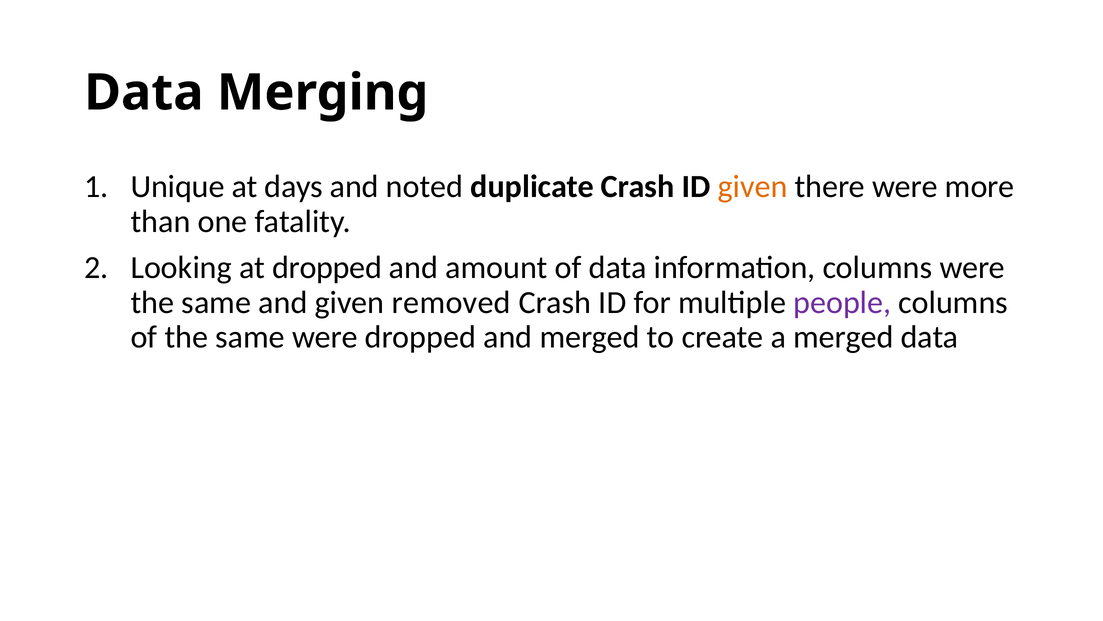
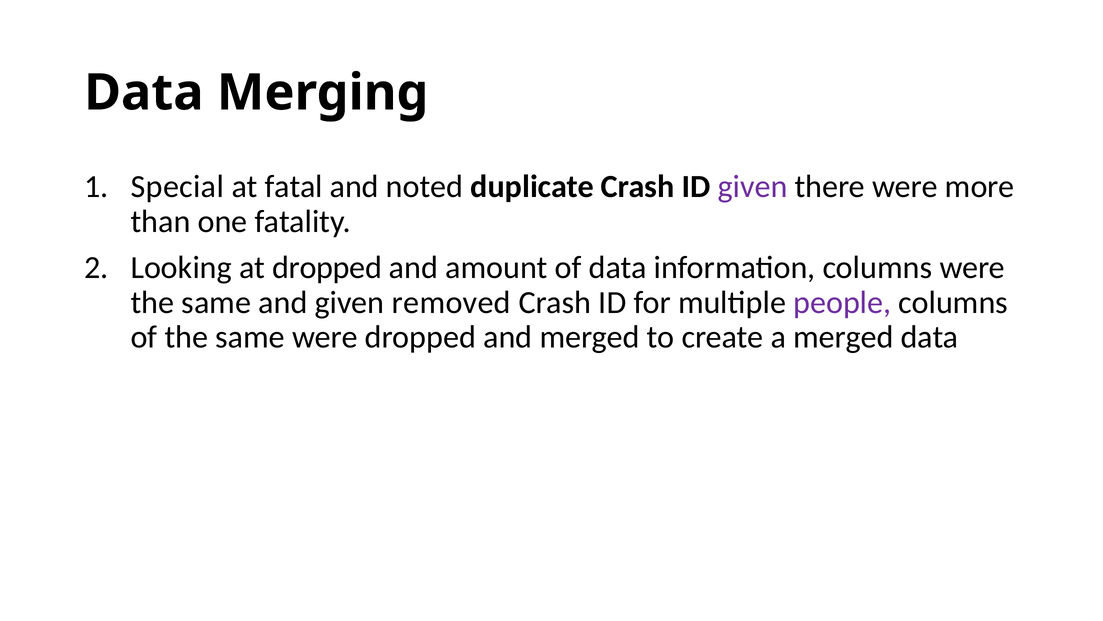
Unique: Unique -> Special
days: days -> fatal
given at (753, 186) colour: orange -> purple
